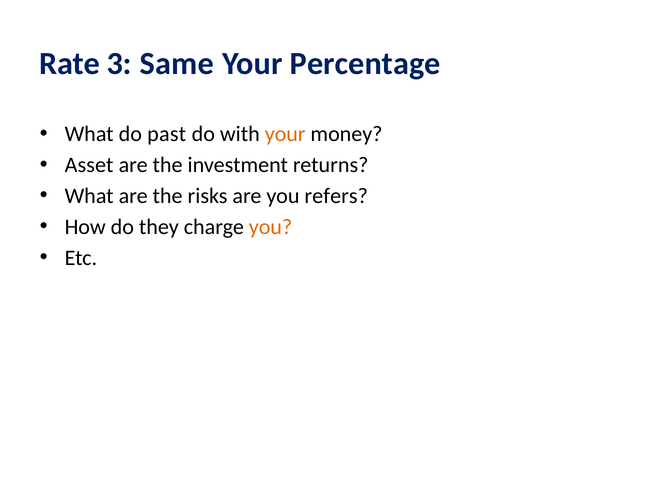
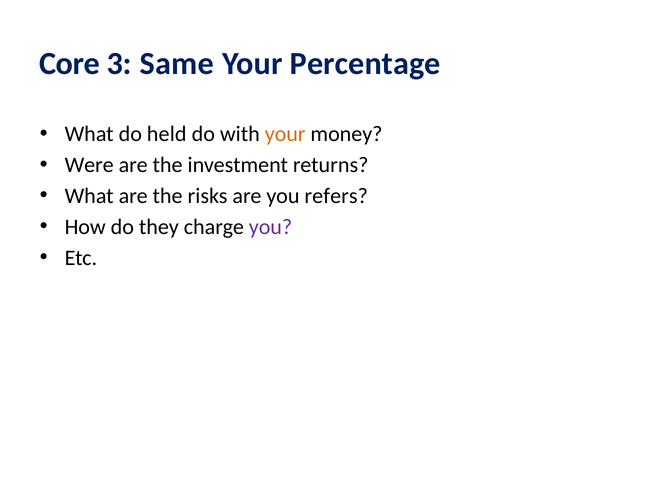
Rate: Rate -> Core
past: past -> held
Asset: Asset -> Were
you at (271, 227) colour: orange -> purple
